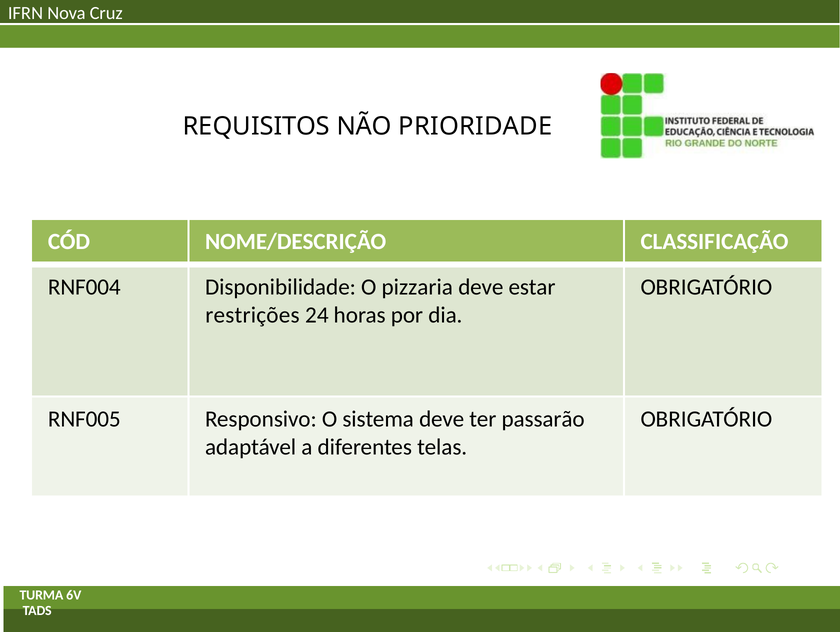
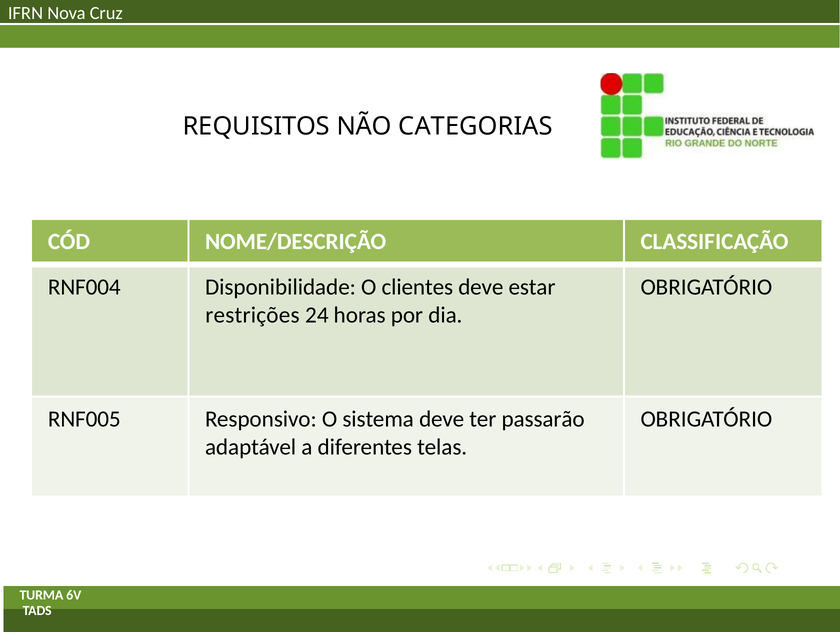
PRIORIDADE: PRIORIDADE -> CATEGORIAS
pizzaria: pizzaria -> clientes
